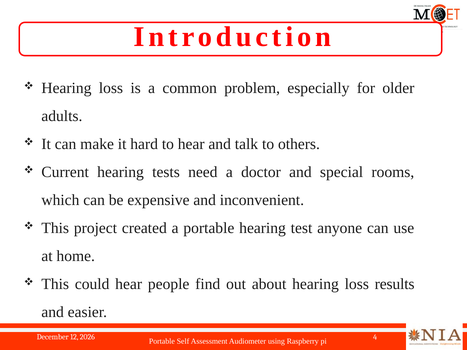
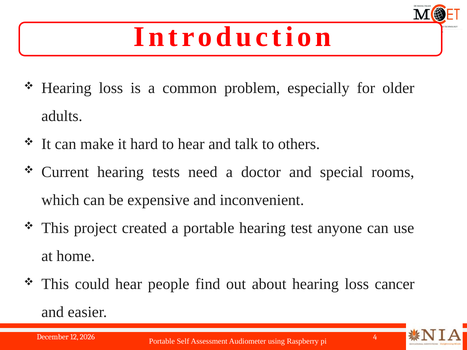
results: results -> cancer
